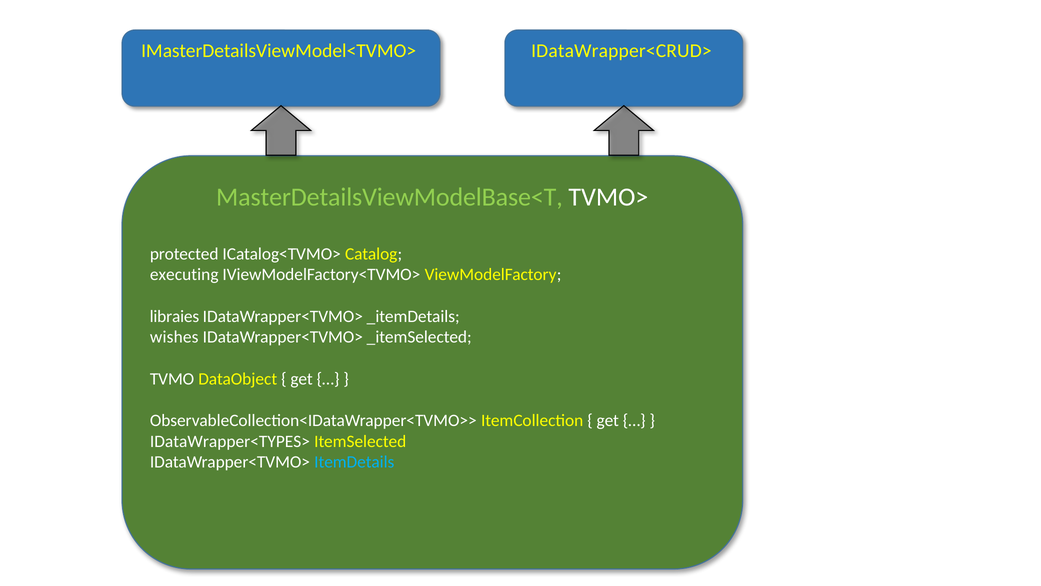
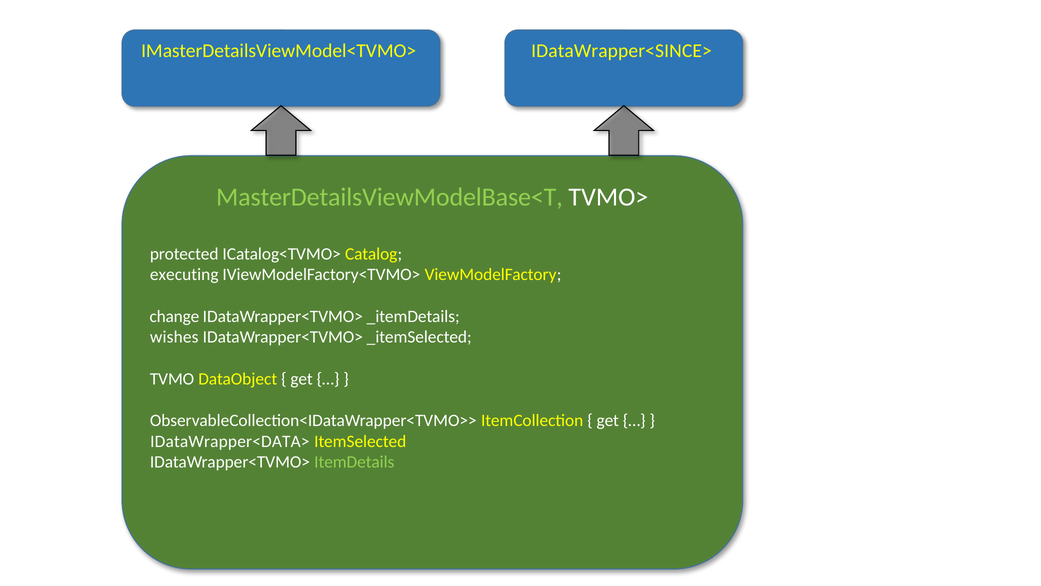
IDataWrapper<CRUD>: IDataWrapper<CRUD> -> IDataWrapper<SINCE>
libraies: libraies -> change
IDataWrapper<TYPES>: IDataWrapper<TYPES> -> IDataWrapper<DATA>
ItemDetails colour: light blue -> light green
